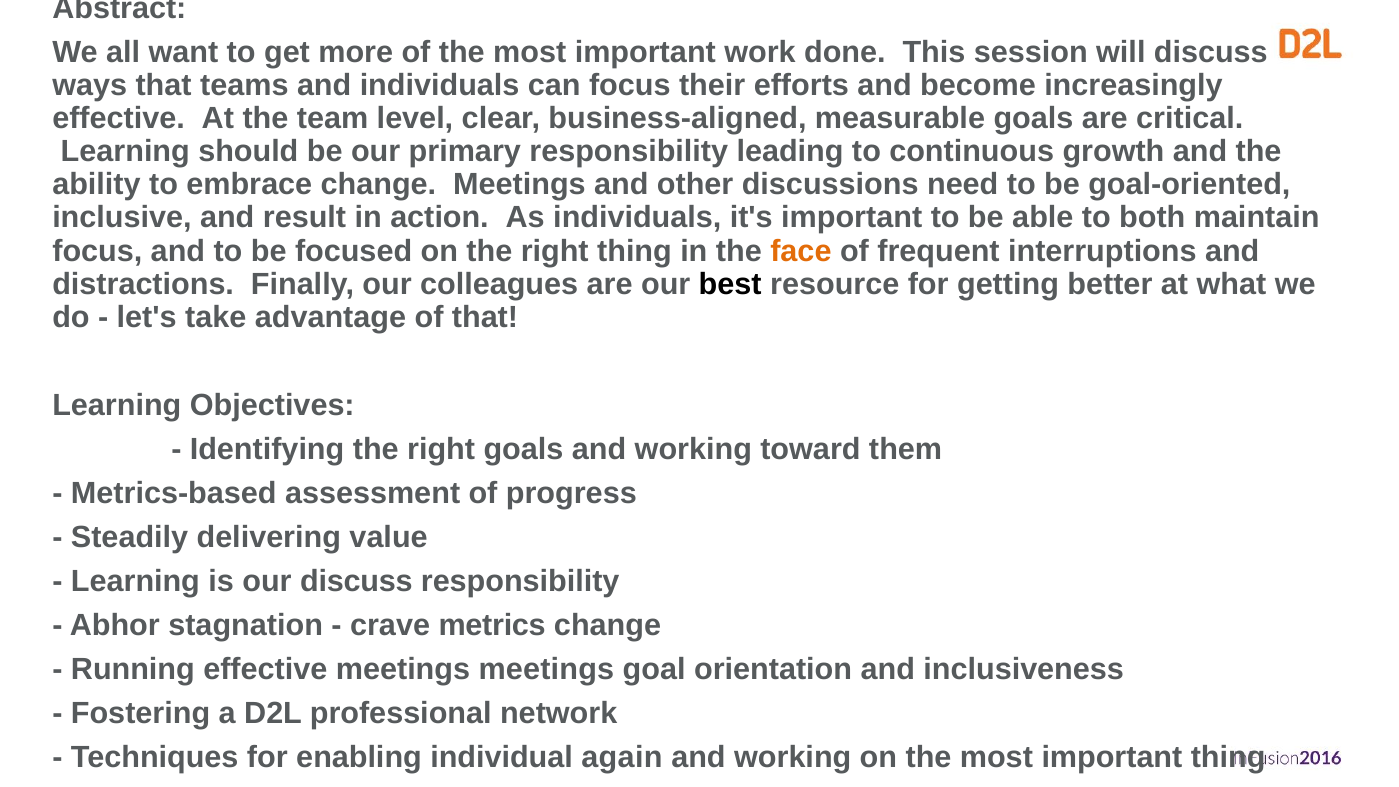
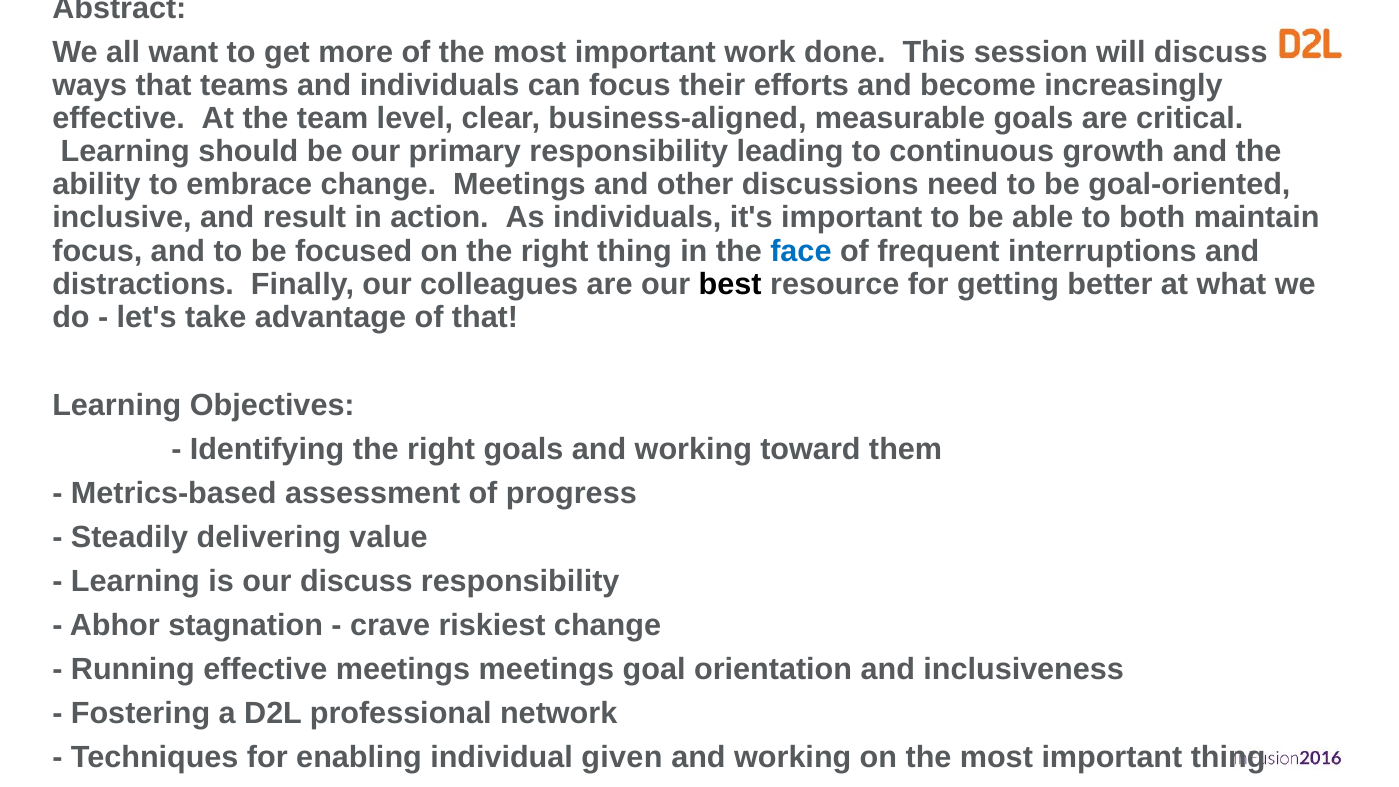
face colour: orange -> blue
metrics: metrics -> riskiest
again: again -> given
